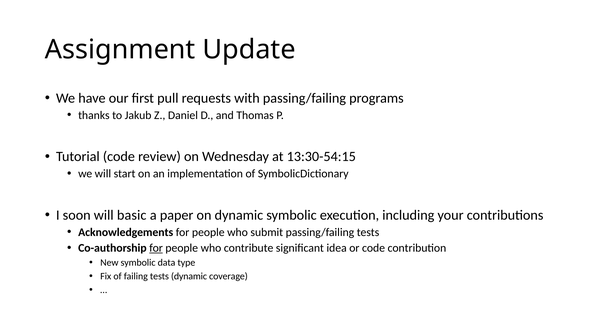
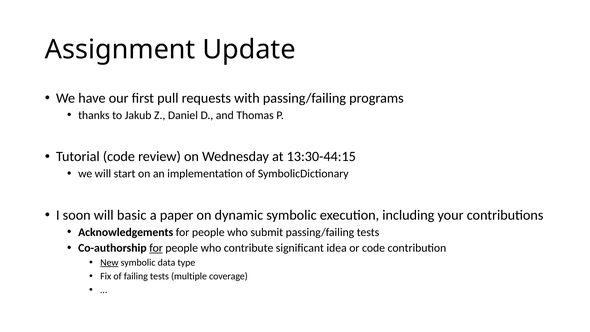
13:30-54:15: 13:30-54:15 -> 13:30-44:15
New underline: none -> present
tests dynamic: dynamic -> multiple
